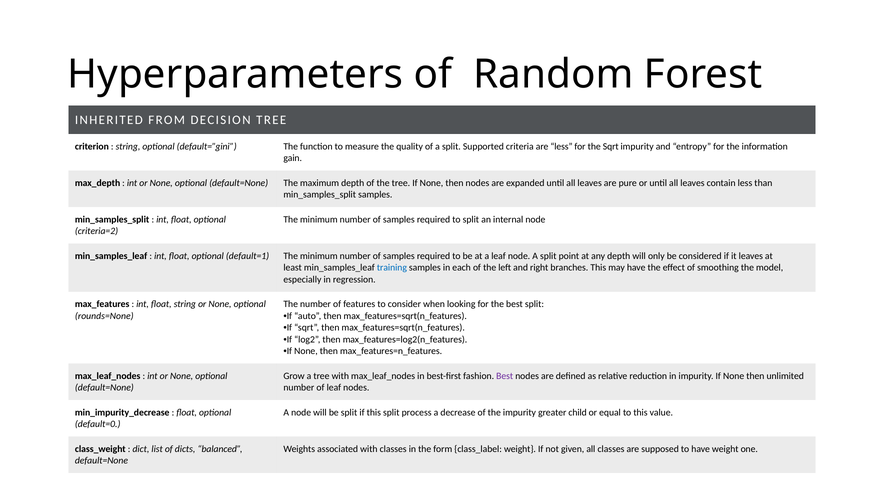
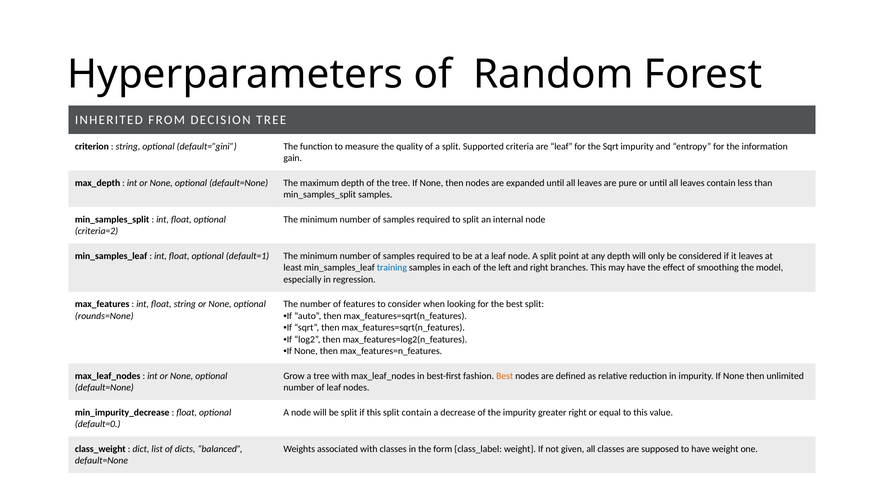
are less: less -> leaf
Best at (505, 376) colour: purple -> orange
split process: process -> contain
greater child: child -> right
